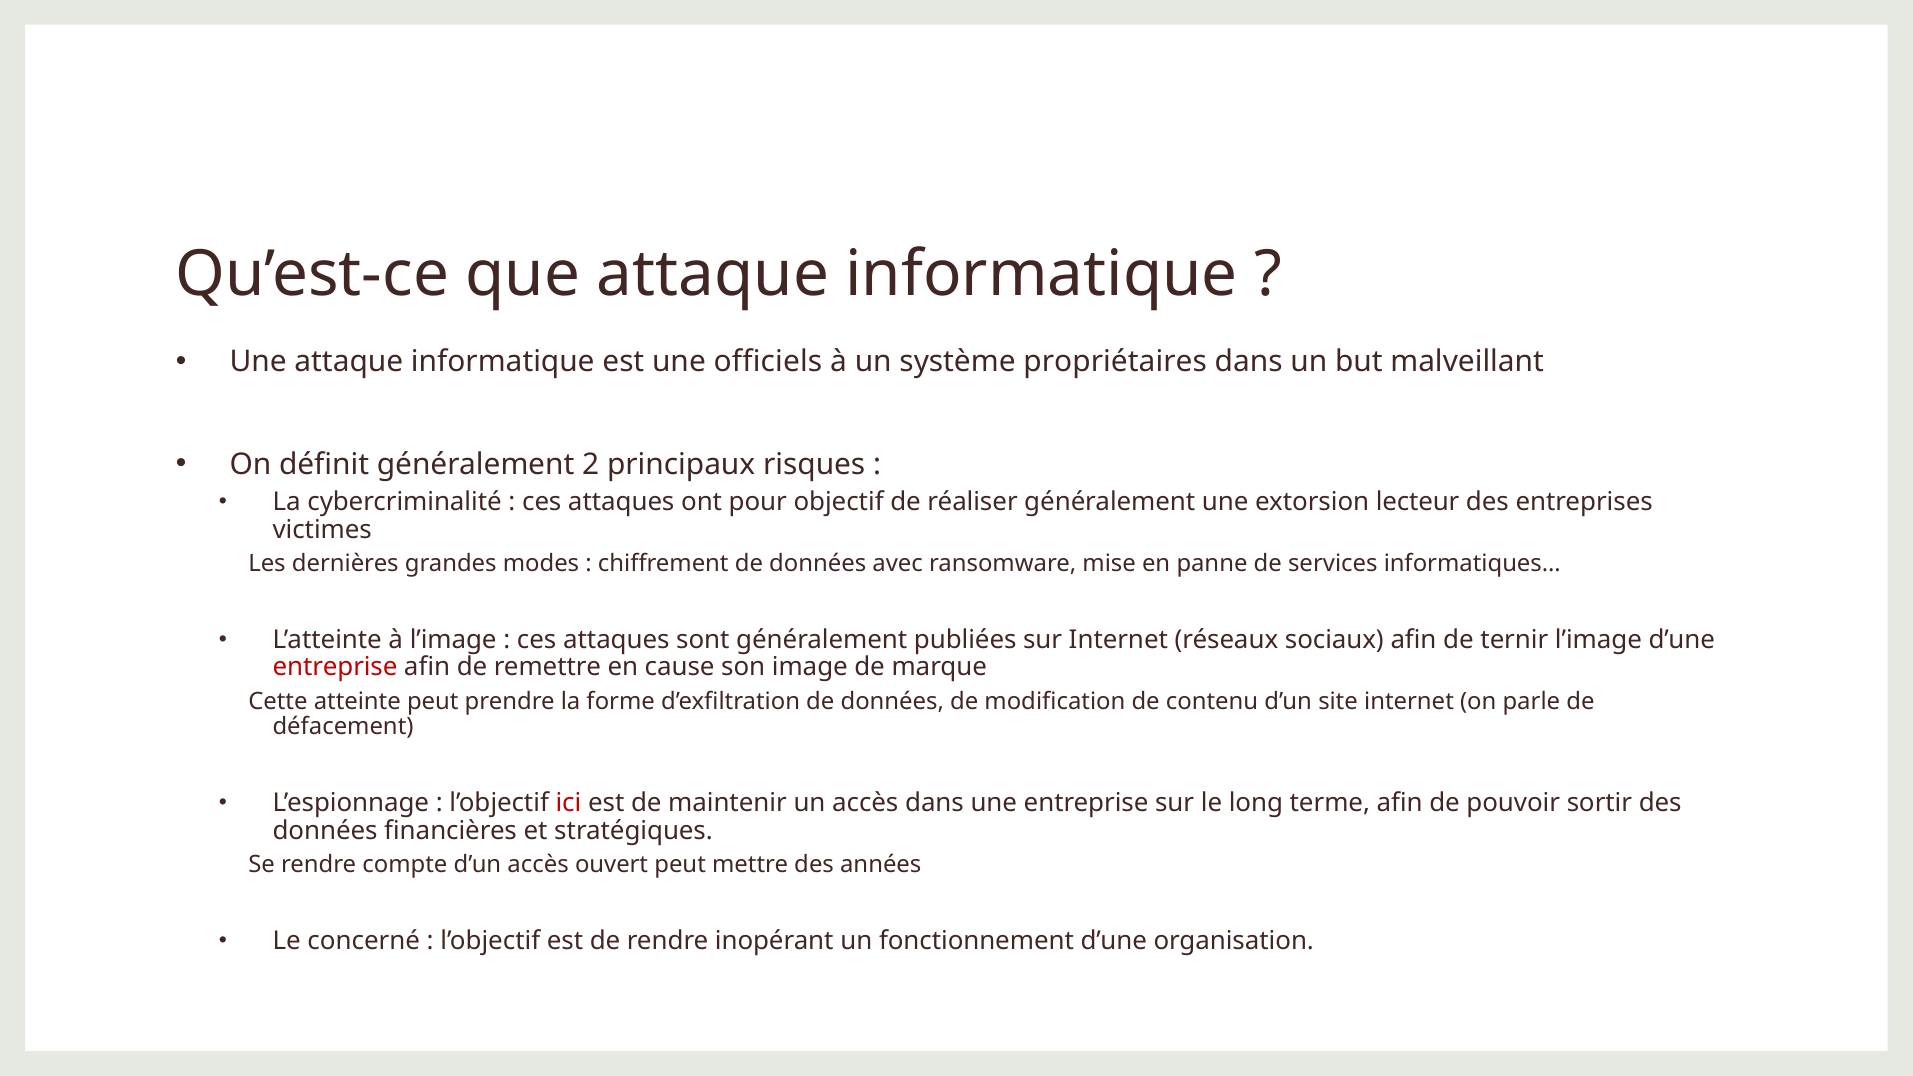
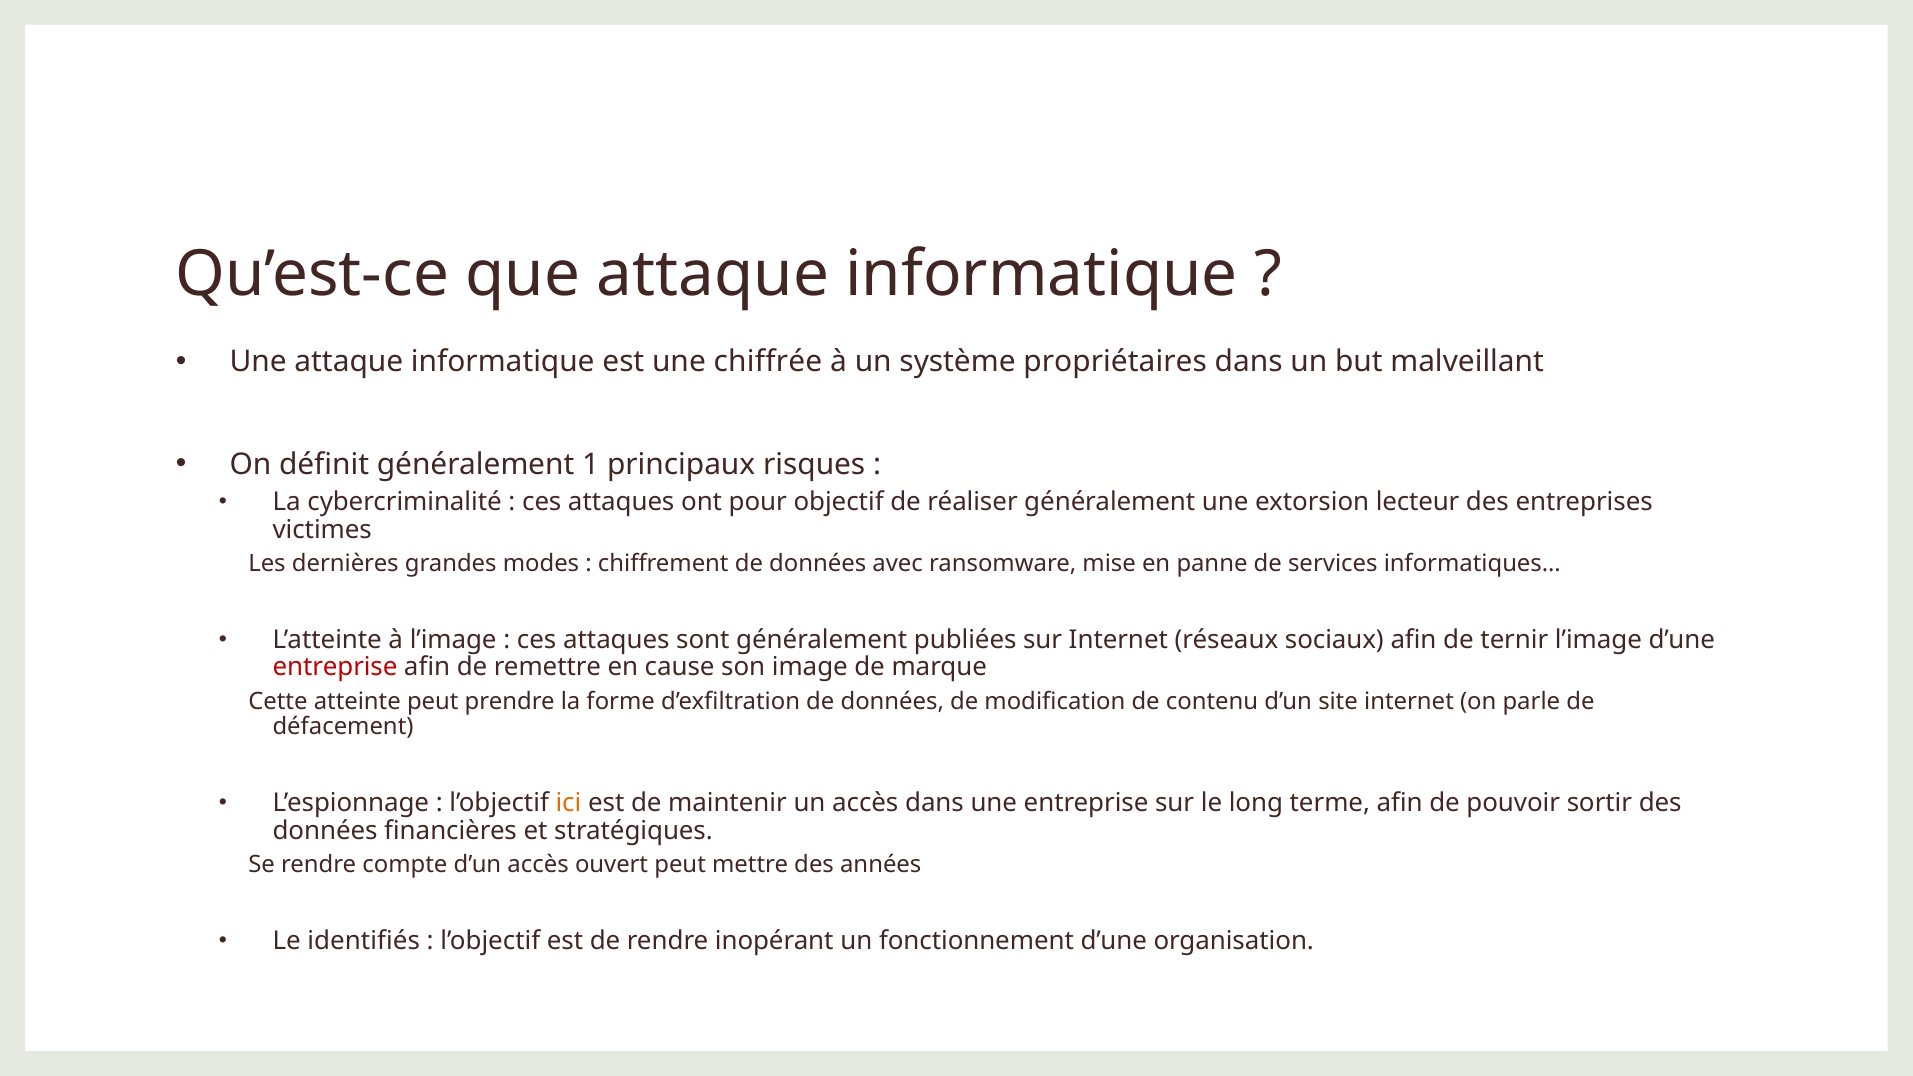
officiels: officiels -> chiffrée
2: 2 -> 1
ici colour: red -> orange
concerné: concerné -> identifiés
